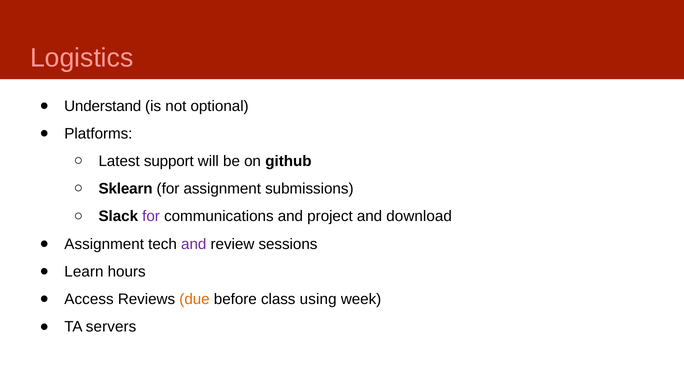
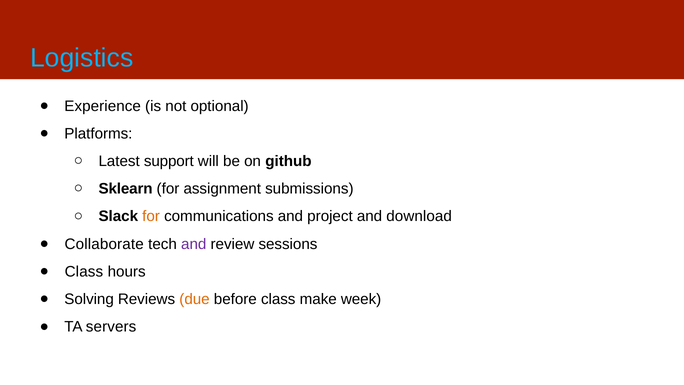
Logistics colour: pink -> light blue
Understand: Understand -> Experience
for at (151, 216) colour: purple -> orange
Assignment at (104, 244): Assignment -> Collaborate
Learn at (84, 272): Learn -> Class
Access: Access -> Solving
using: using -> make
